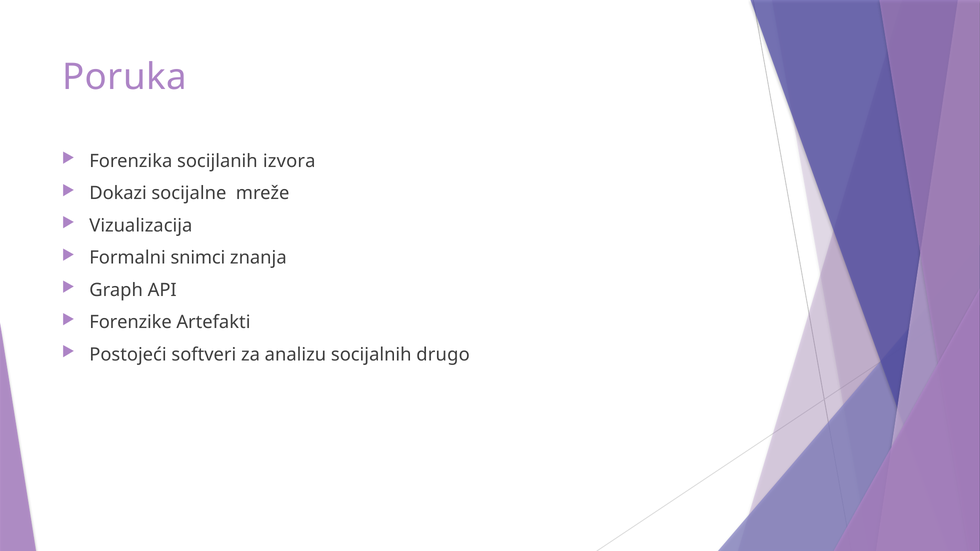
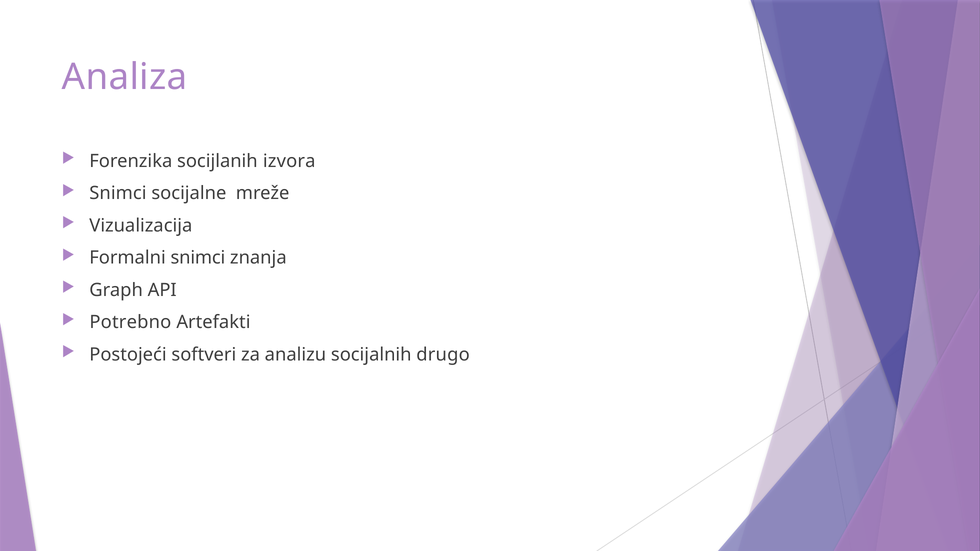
Poruka: Poruka -> Analiza
Dokazi at (118, 193): Dokazi -> Snimci
Forenzike: Forenzike -> Potrebno
